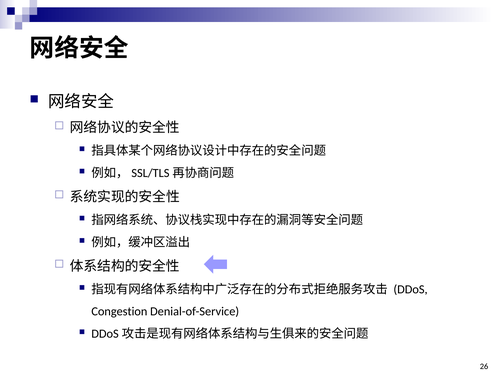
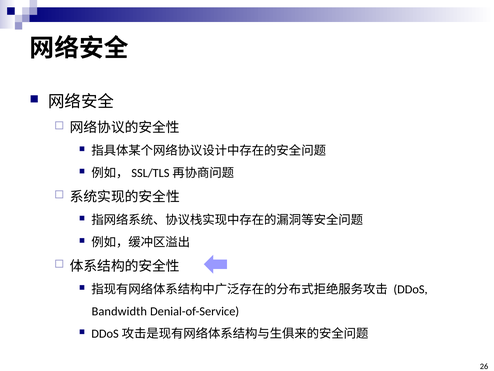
Congestion: Congestion -> Bandwidth
